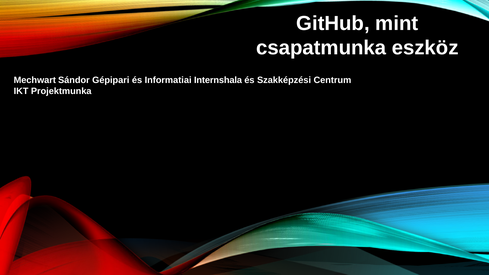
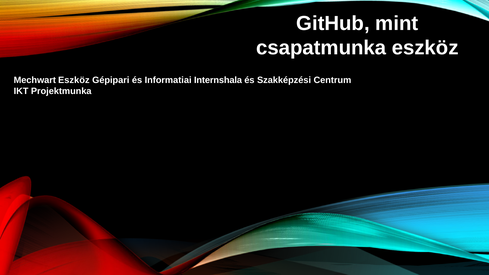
Mechwart Sándor: Sándor -> Eszköz
